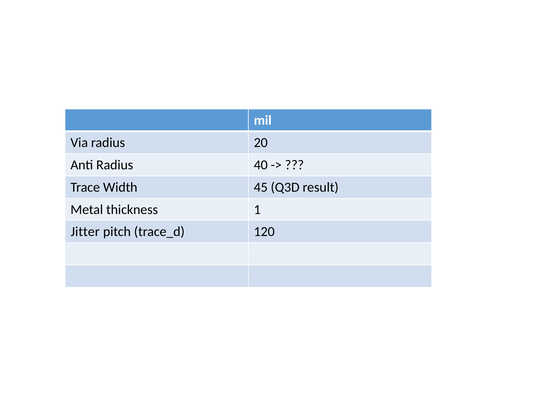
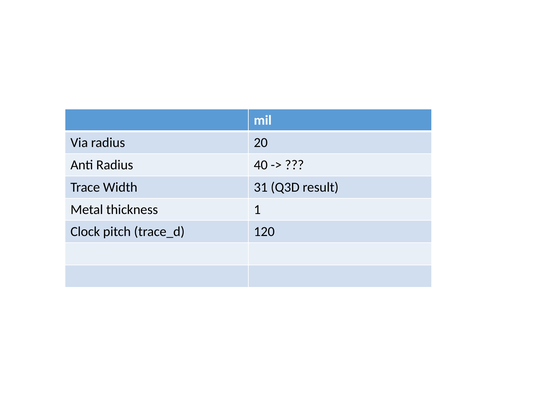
45: 45 -> 31
Jitter: Jitter -> Clock
